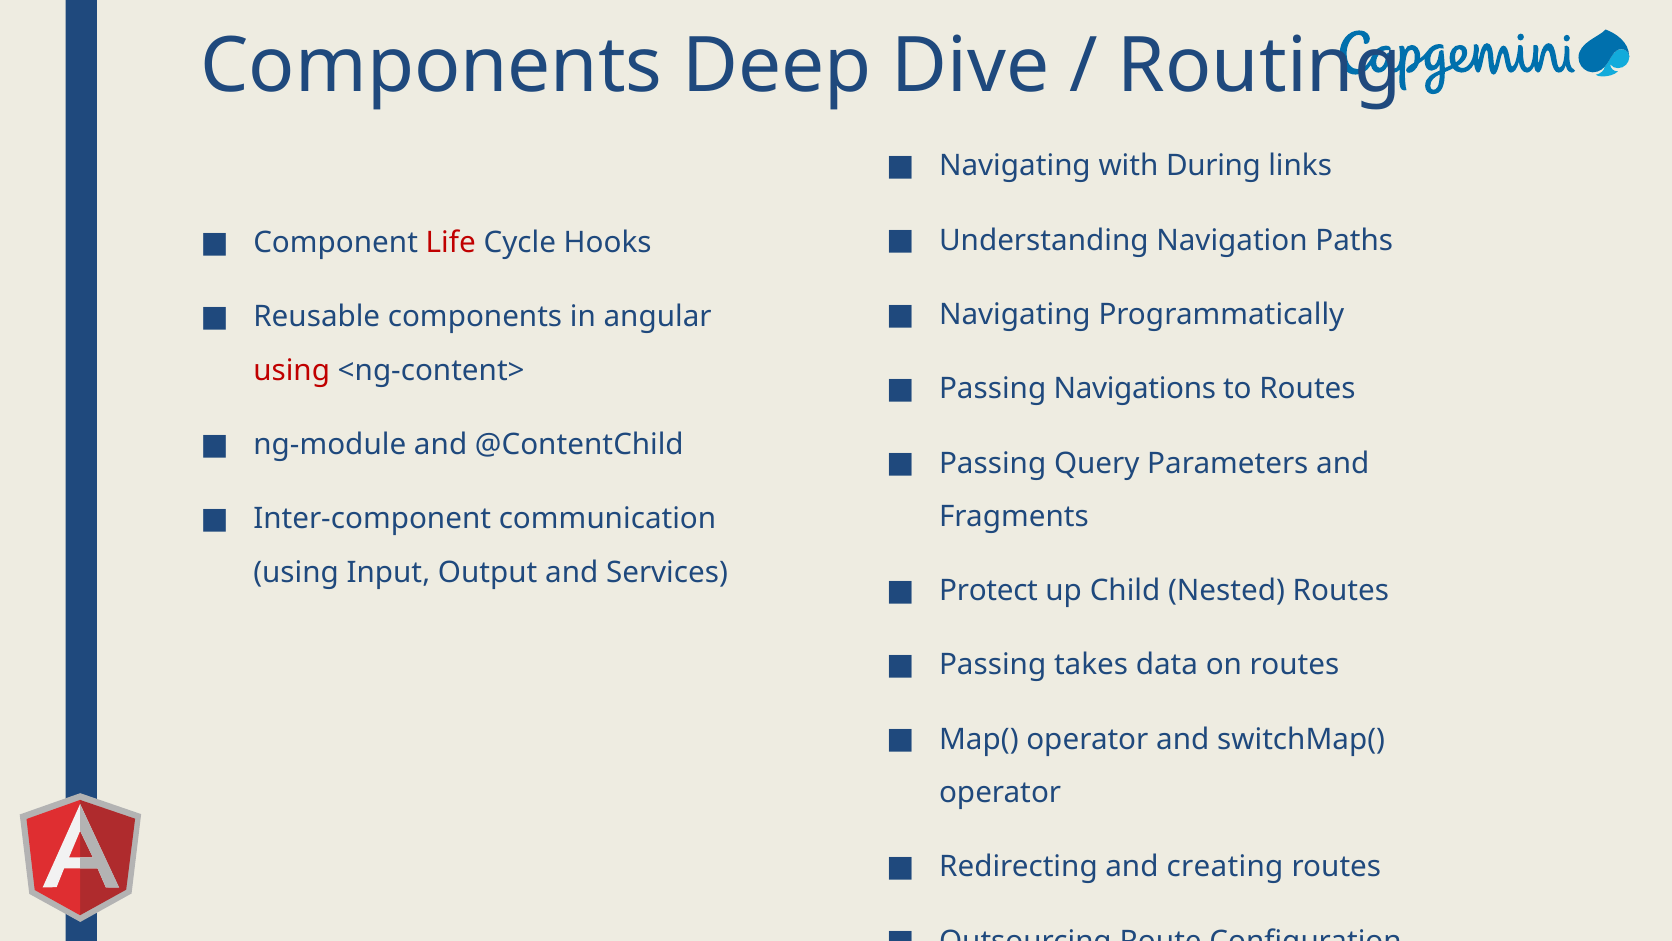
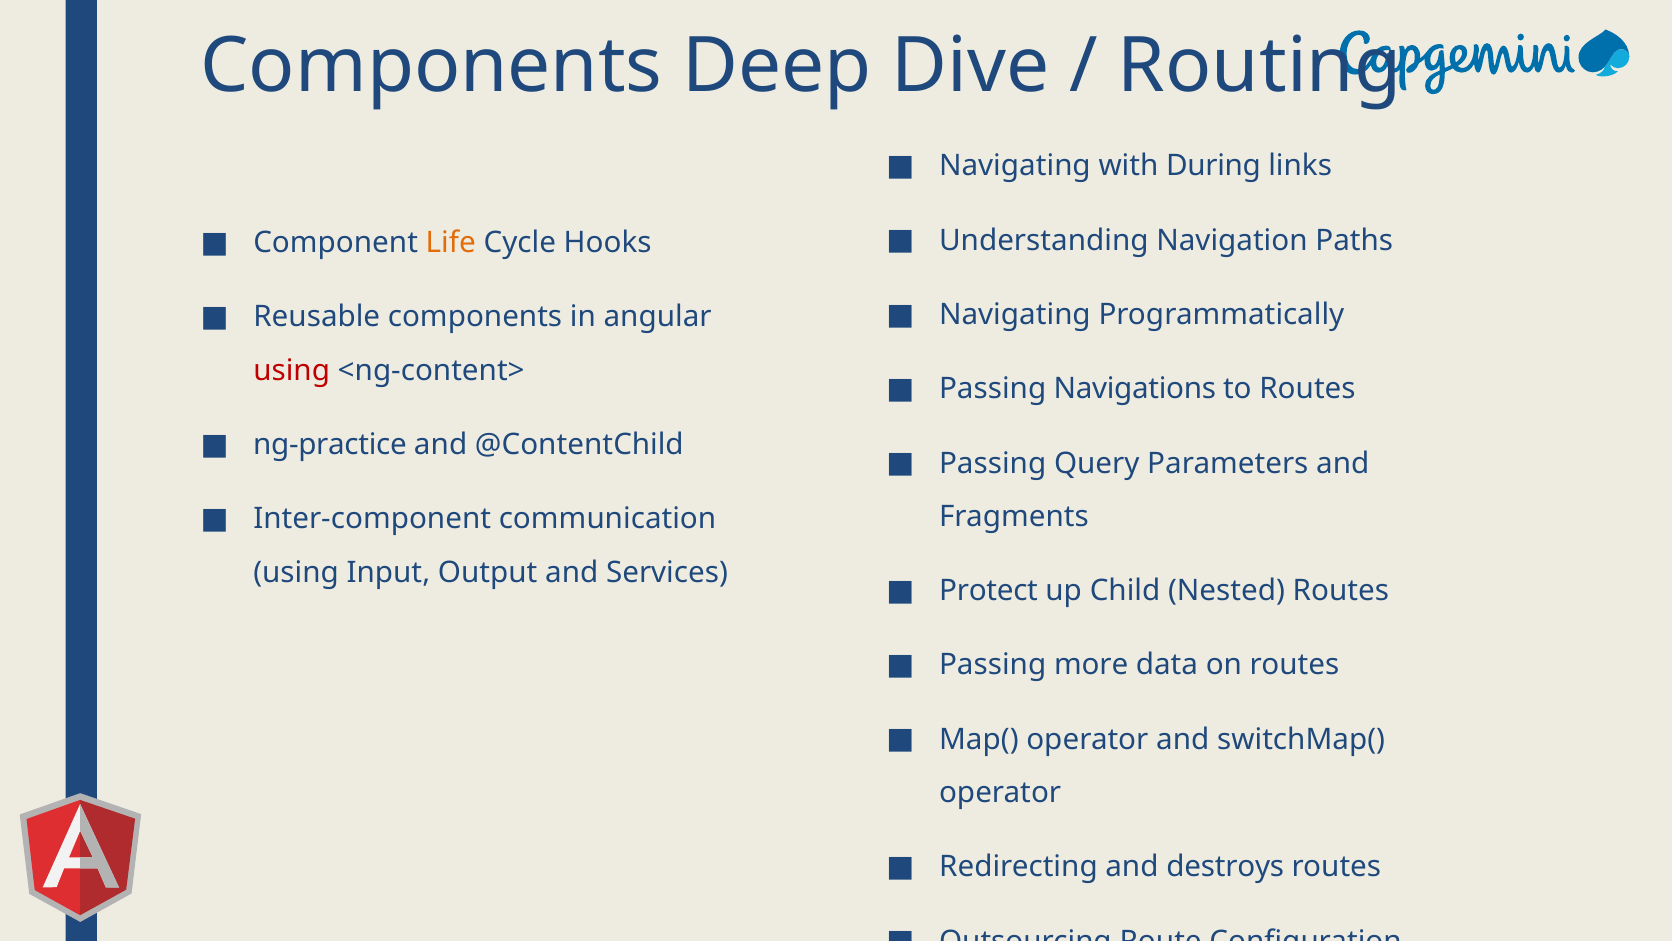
Life colour: red -> orange
ng-module: ng-module -> ng-practice
takes: takes -> more
creating: creating -> destroys
